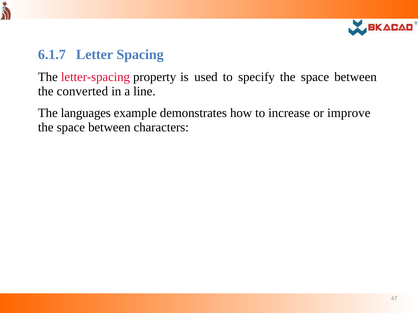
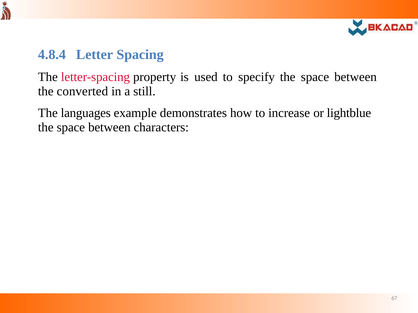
6.1.7: 6.1.7 -> 4.8.4
line: line -> still
improve: improve -> lightblue
